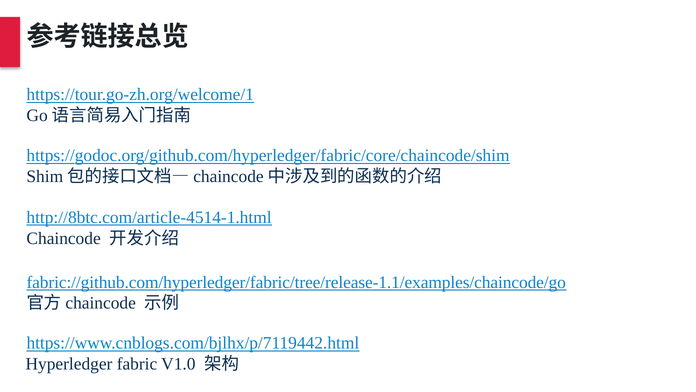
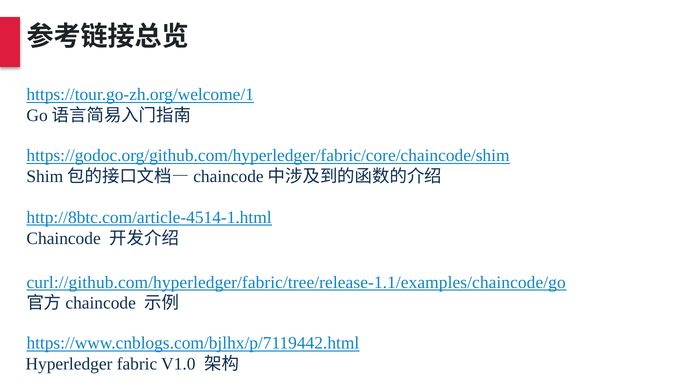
fabric://github.com/hyperledger/fabric/tree/release-1.1/examples/chaincode/go: fabric://github.com/hyperledger/fabric/tree/release-1.1/examples/chaincode/go -> curl://github.com/hyperledger/fabric/tree/release-1.1/examples/chaincode/go
